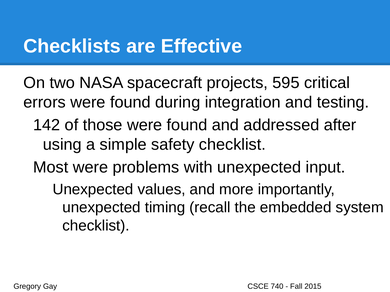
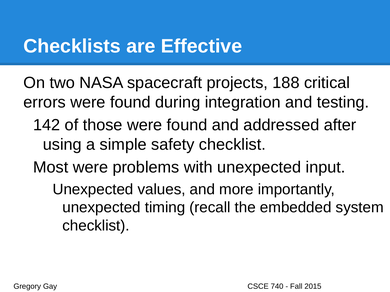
595: 595 -> 188
